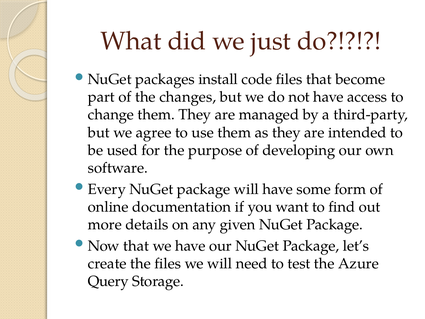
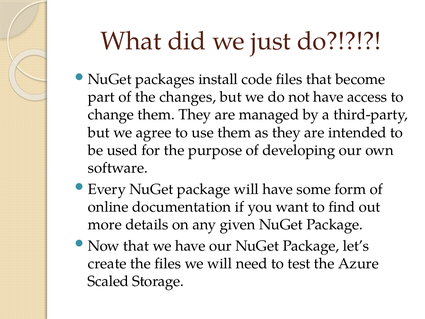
Query: Query -> Scaled
